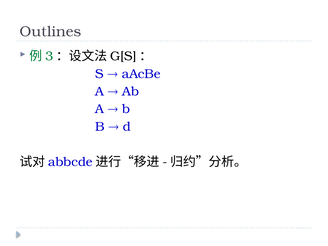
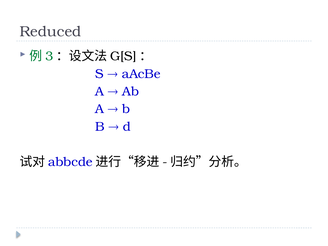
Outlines: Outlines -> Reduced
